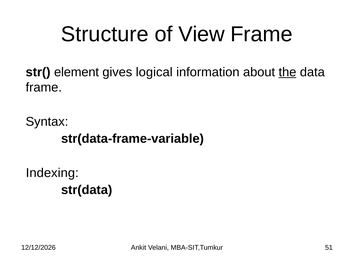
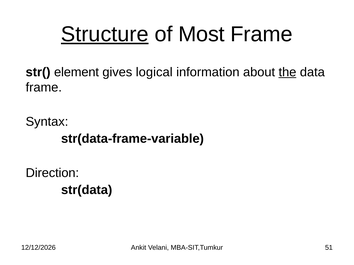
Structure underline: none -> present
View: View -> Most
Indexing: Indexing -> Direction
